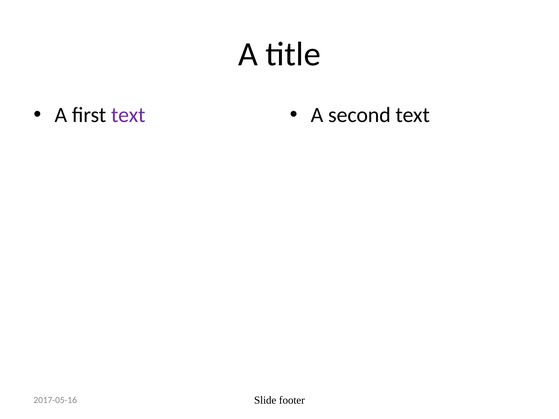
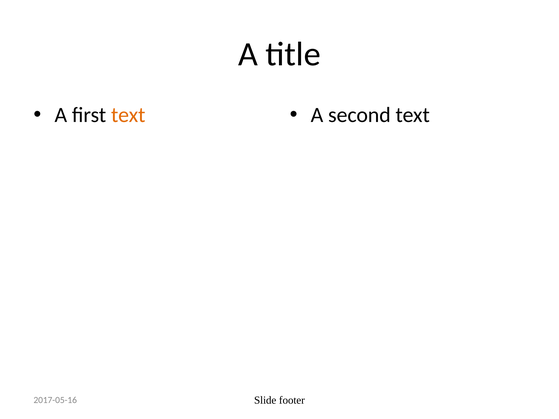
text at (128, 115) colour: purple -> orange
